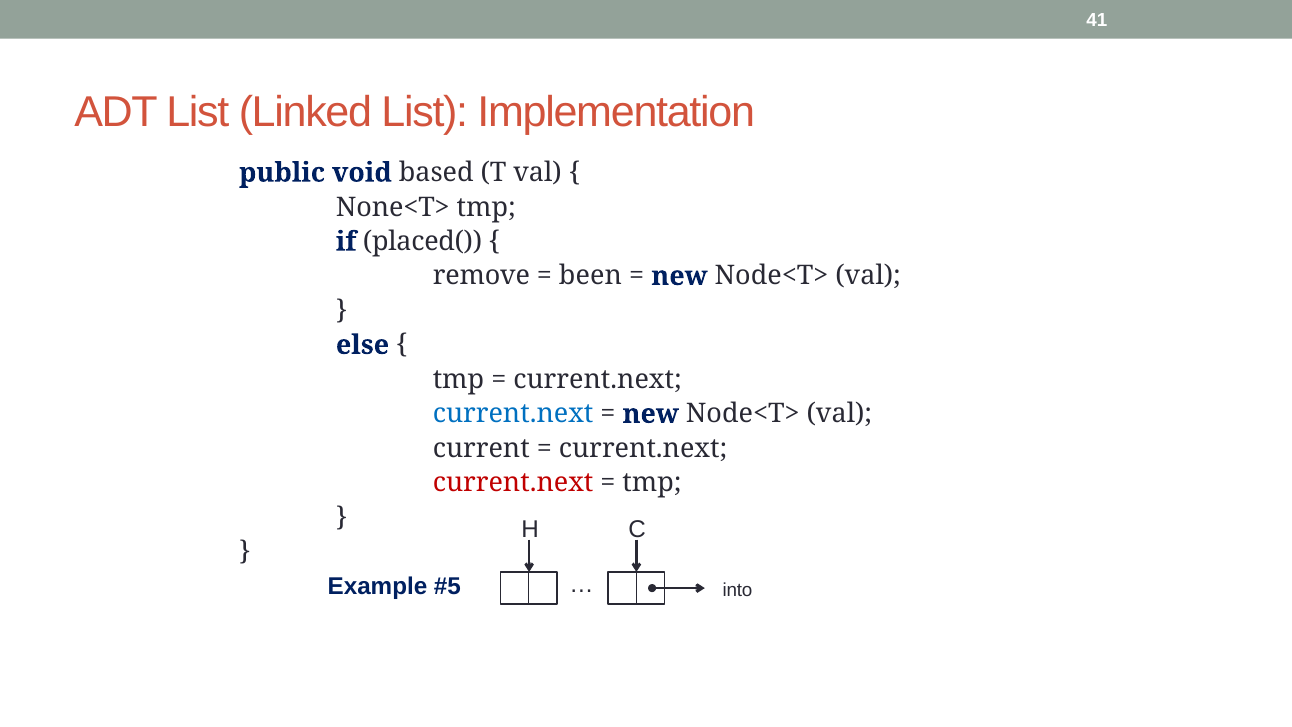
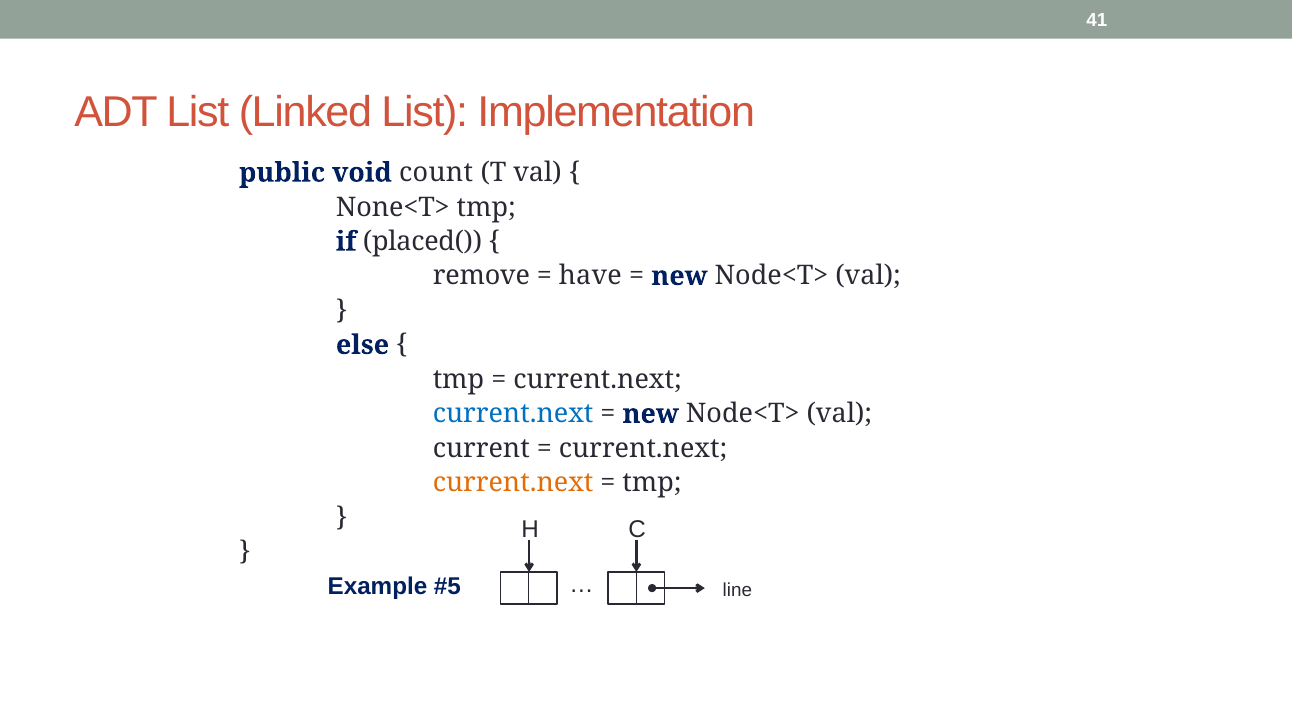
based: based -> count
been: been -> have
current.next at (513, 483) colour: red -> orange
into: into -> line
